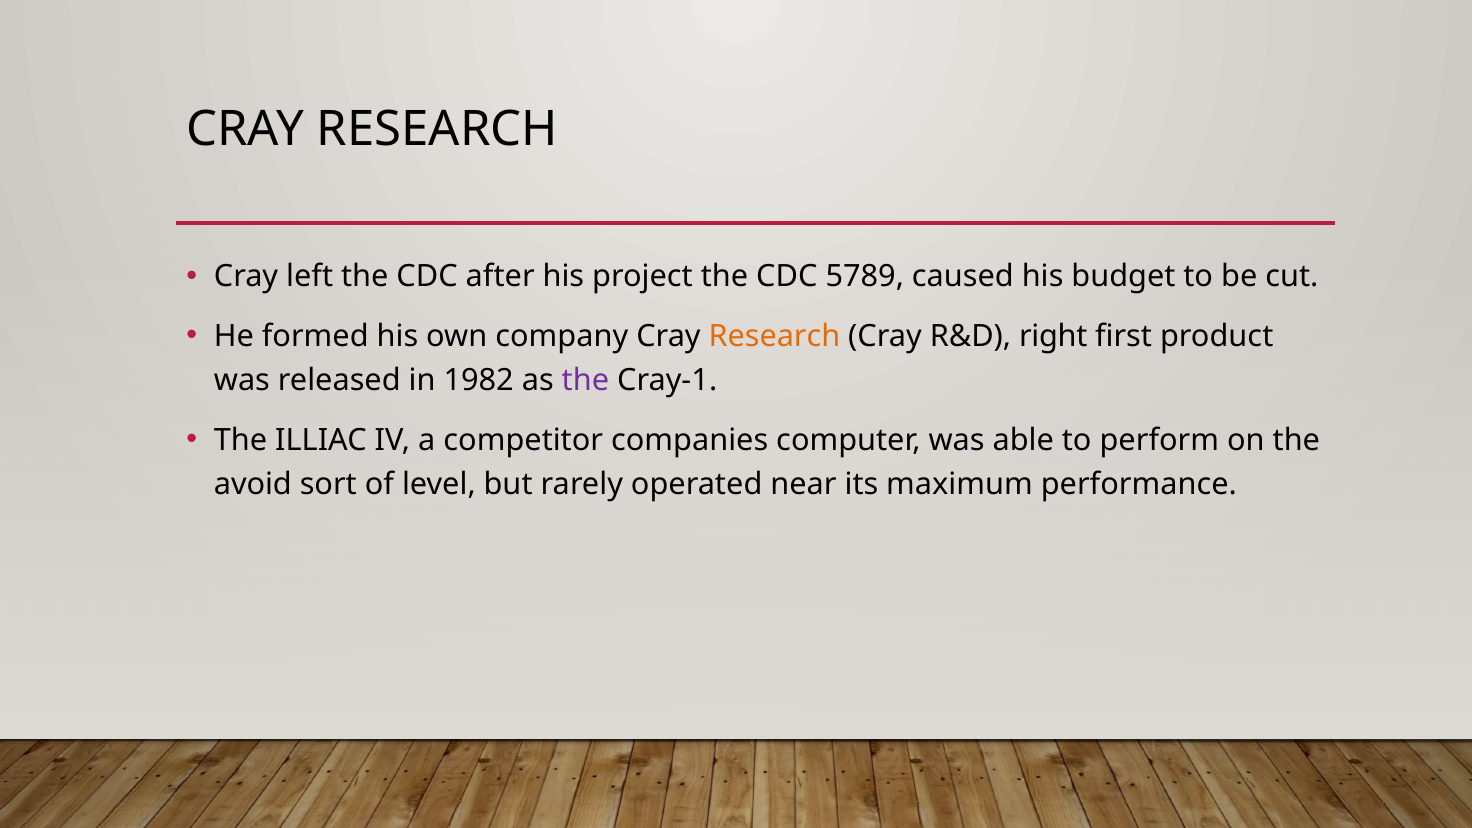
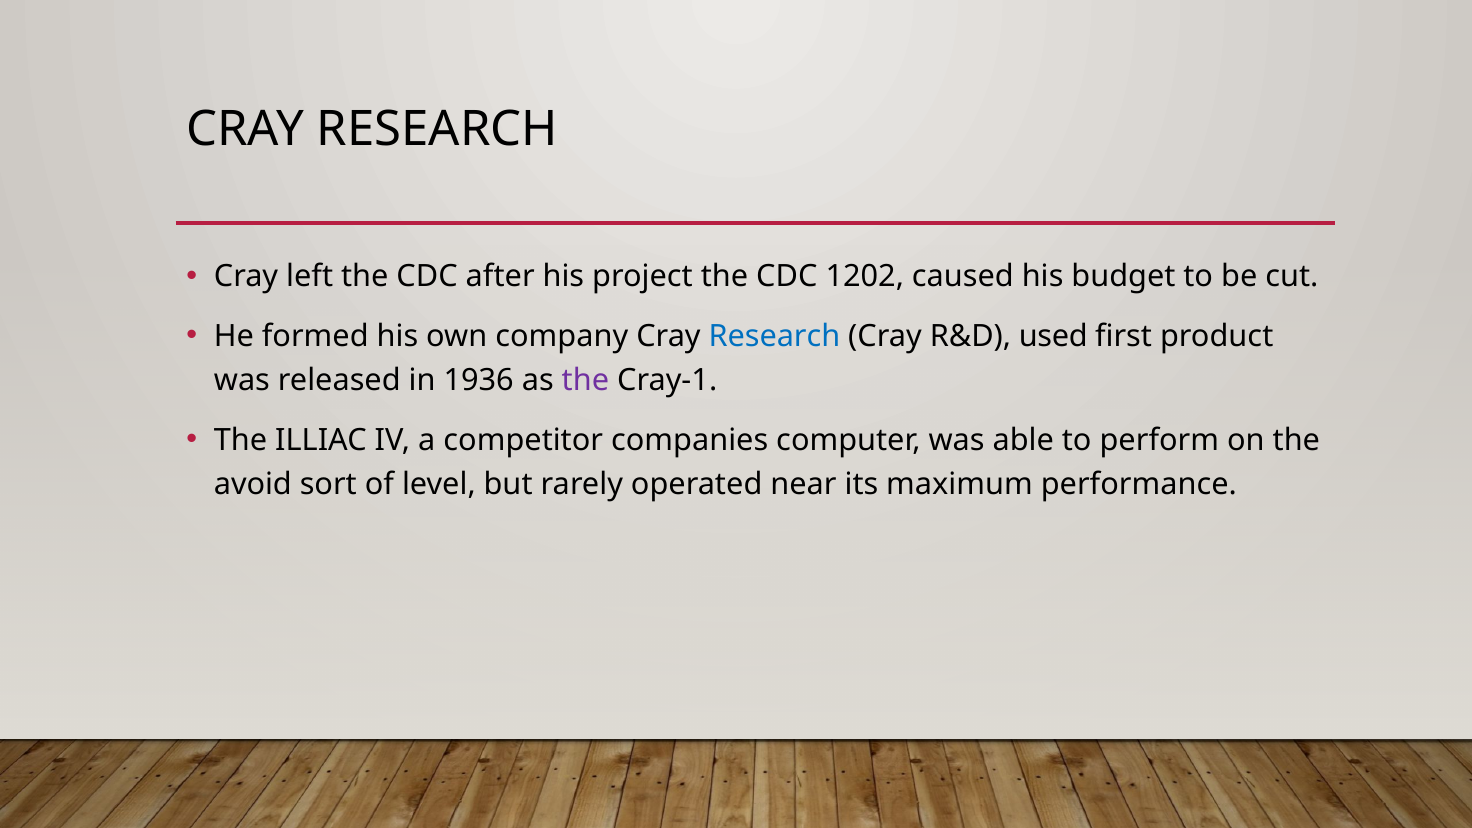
5789: 5789 -> 1202
Research at (774, 336) colour: orange -> blue
right: right -> used
1982: 1982 -> 1936
